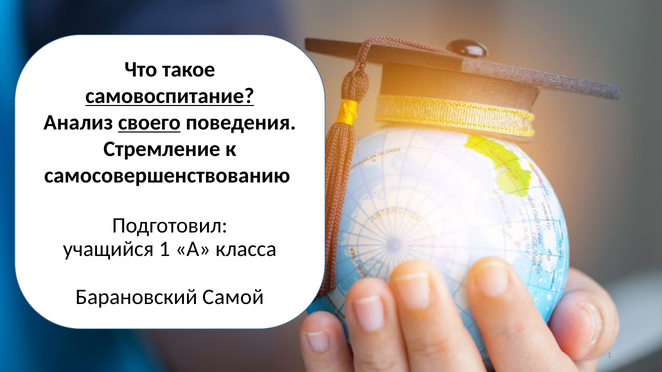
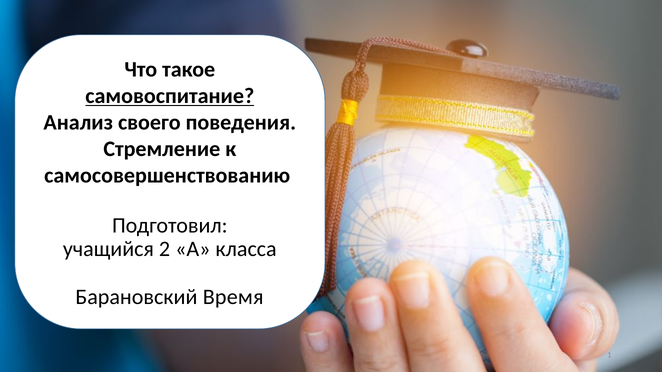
своего underline: present -> none
учащийся 1: 1 -> 2
Самой: Самой -> Время
